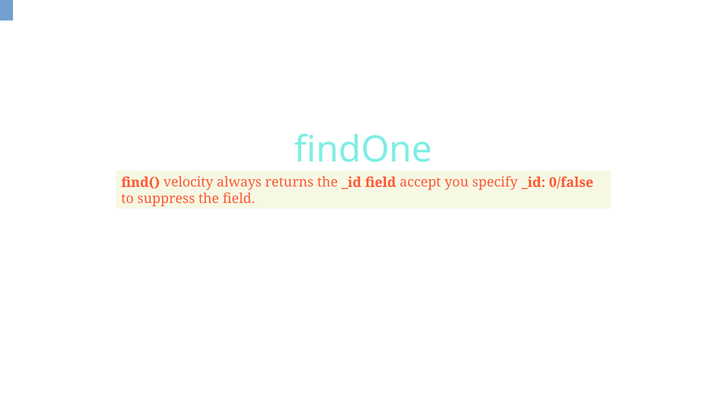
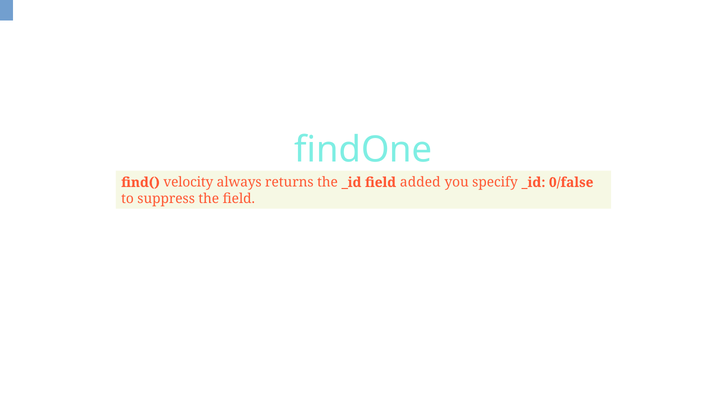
accept: accept -> added
